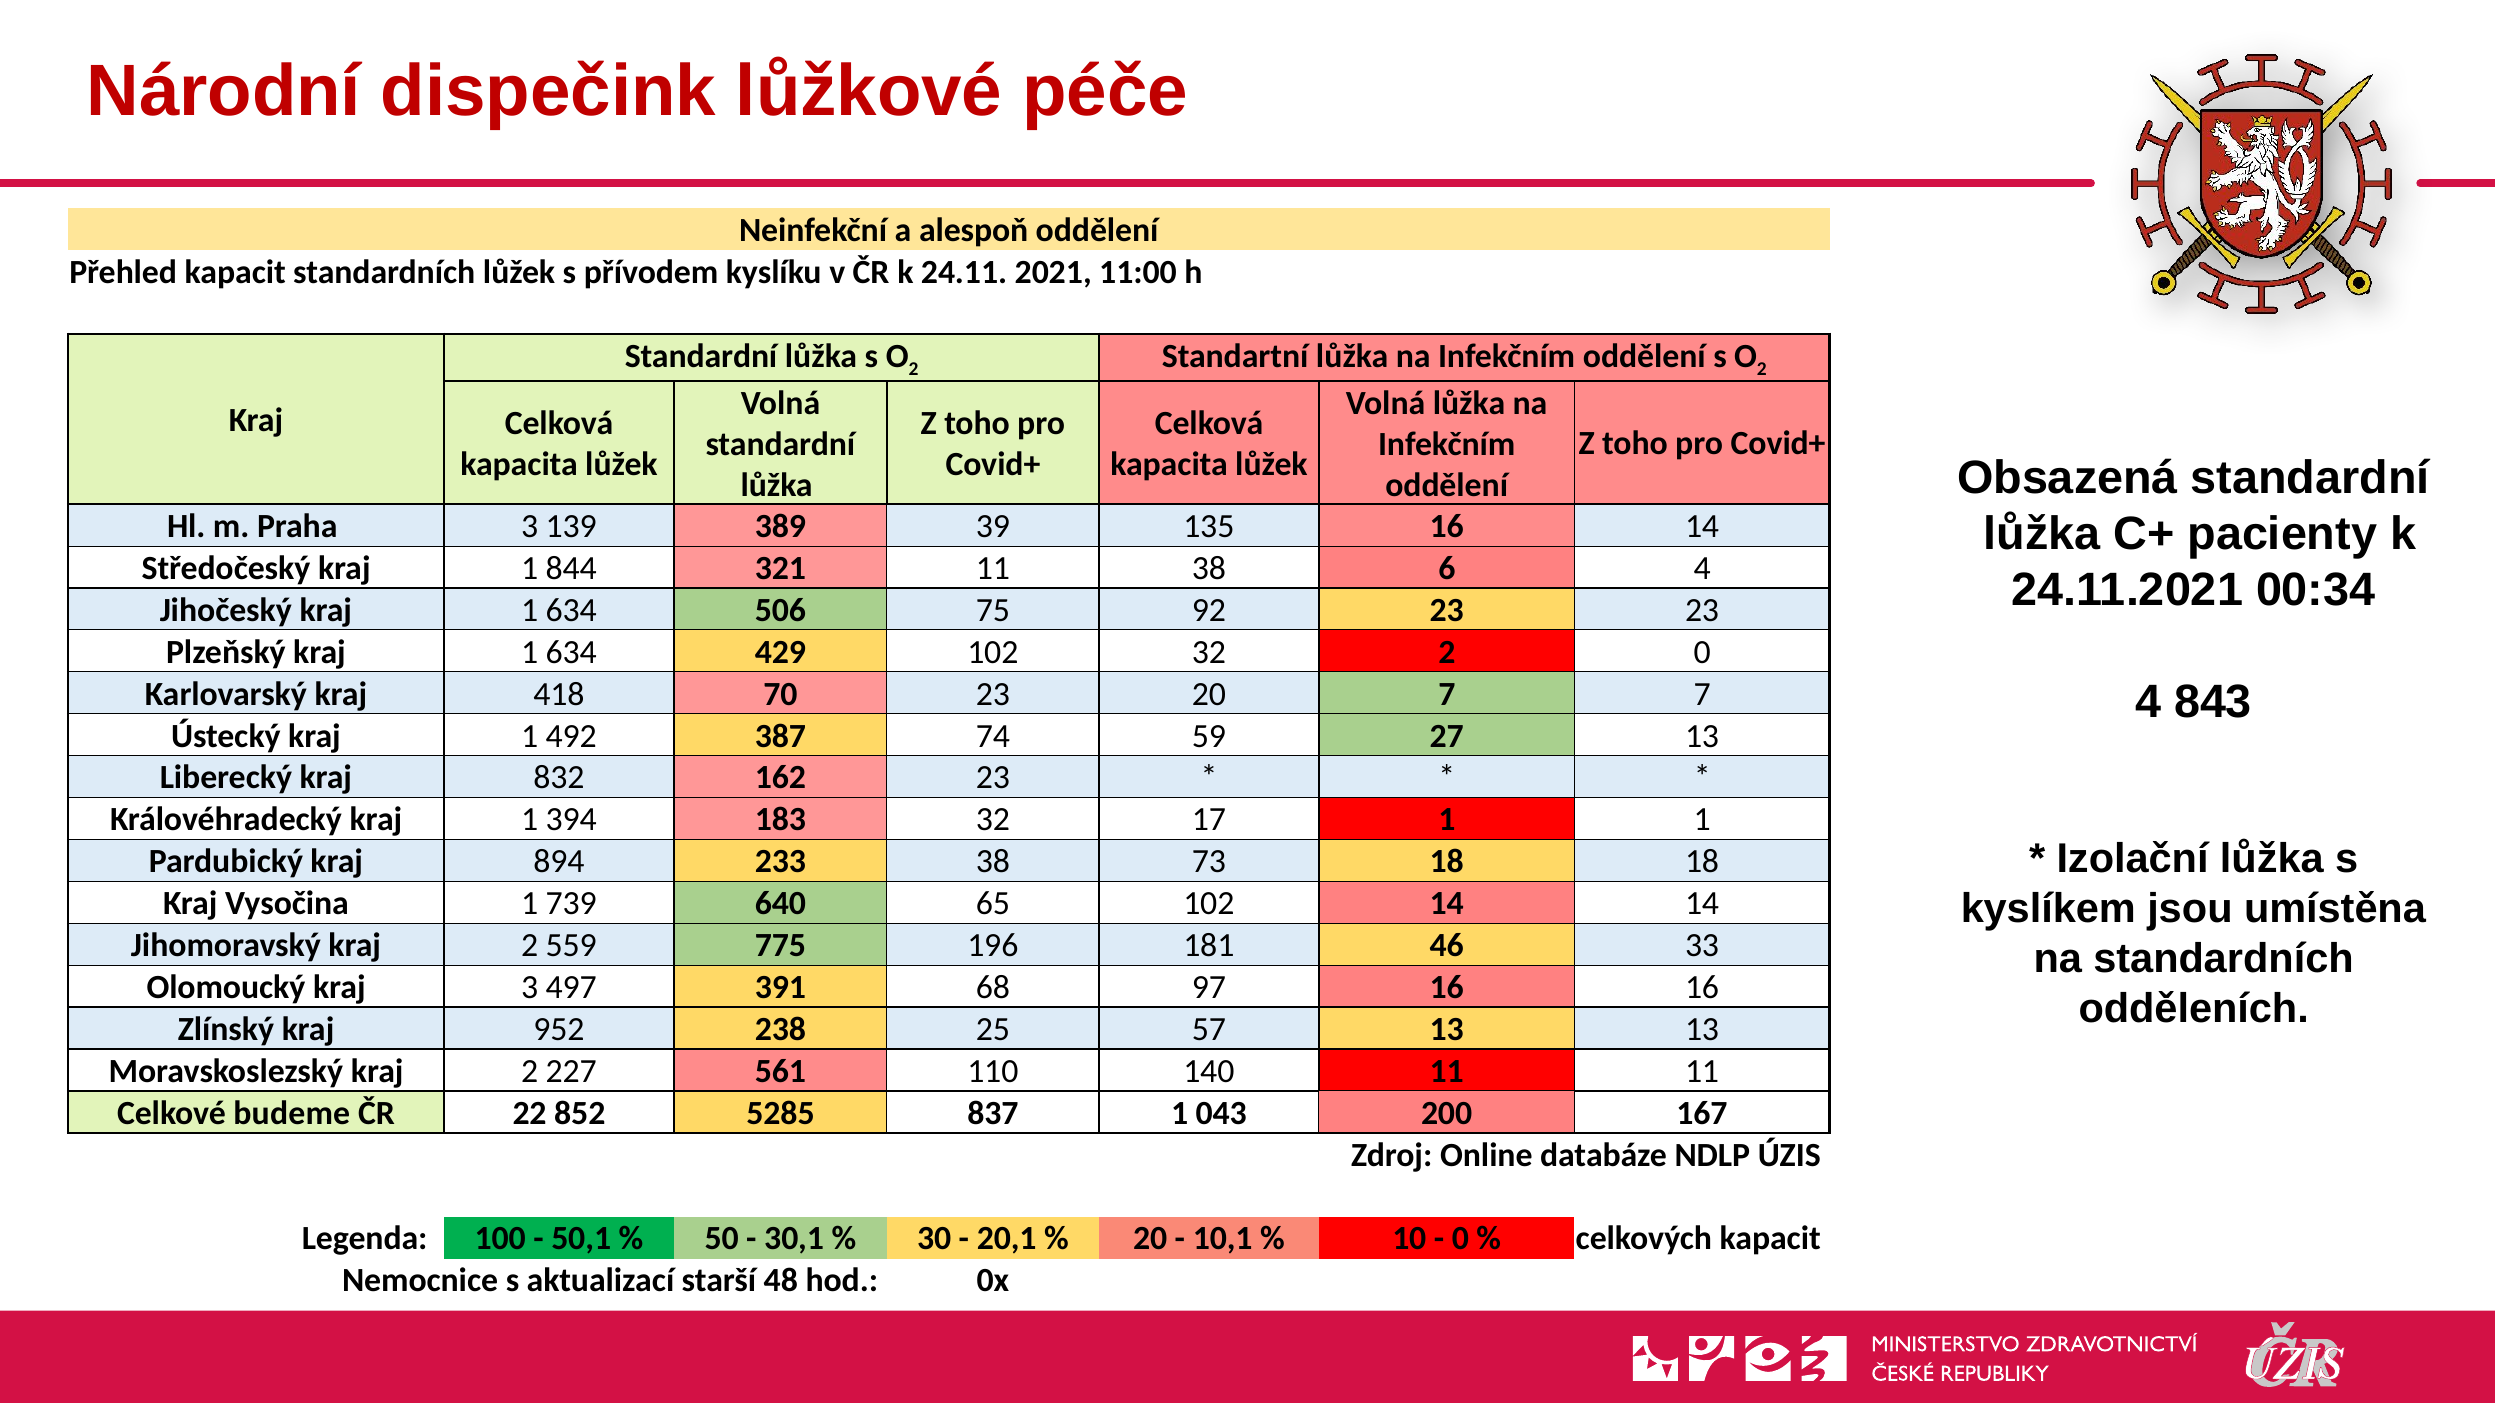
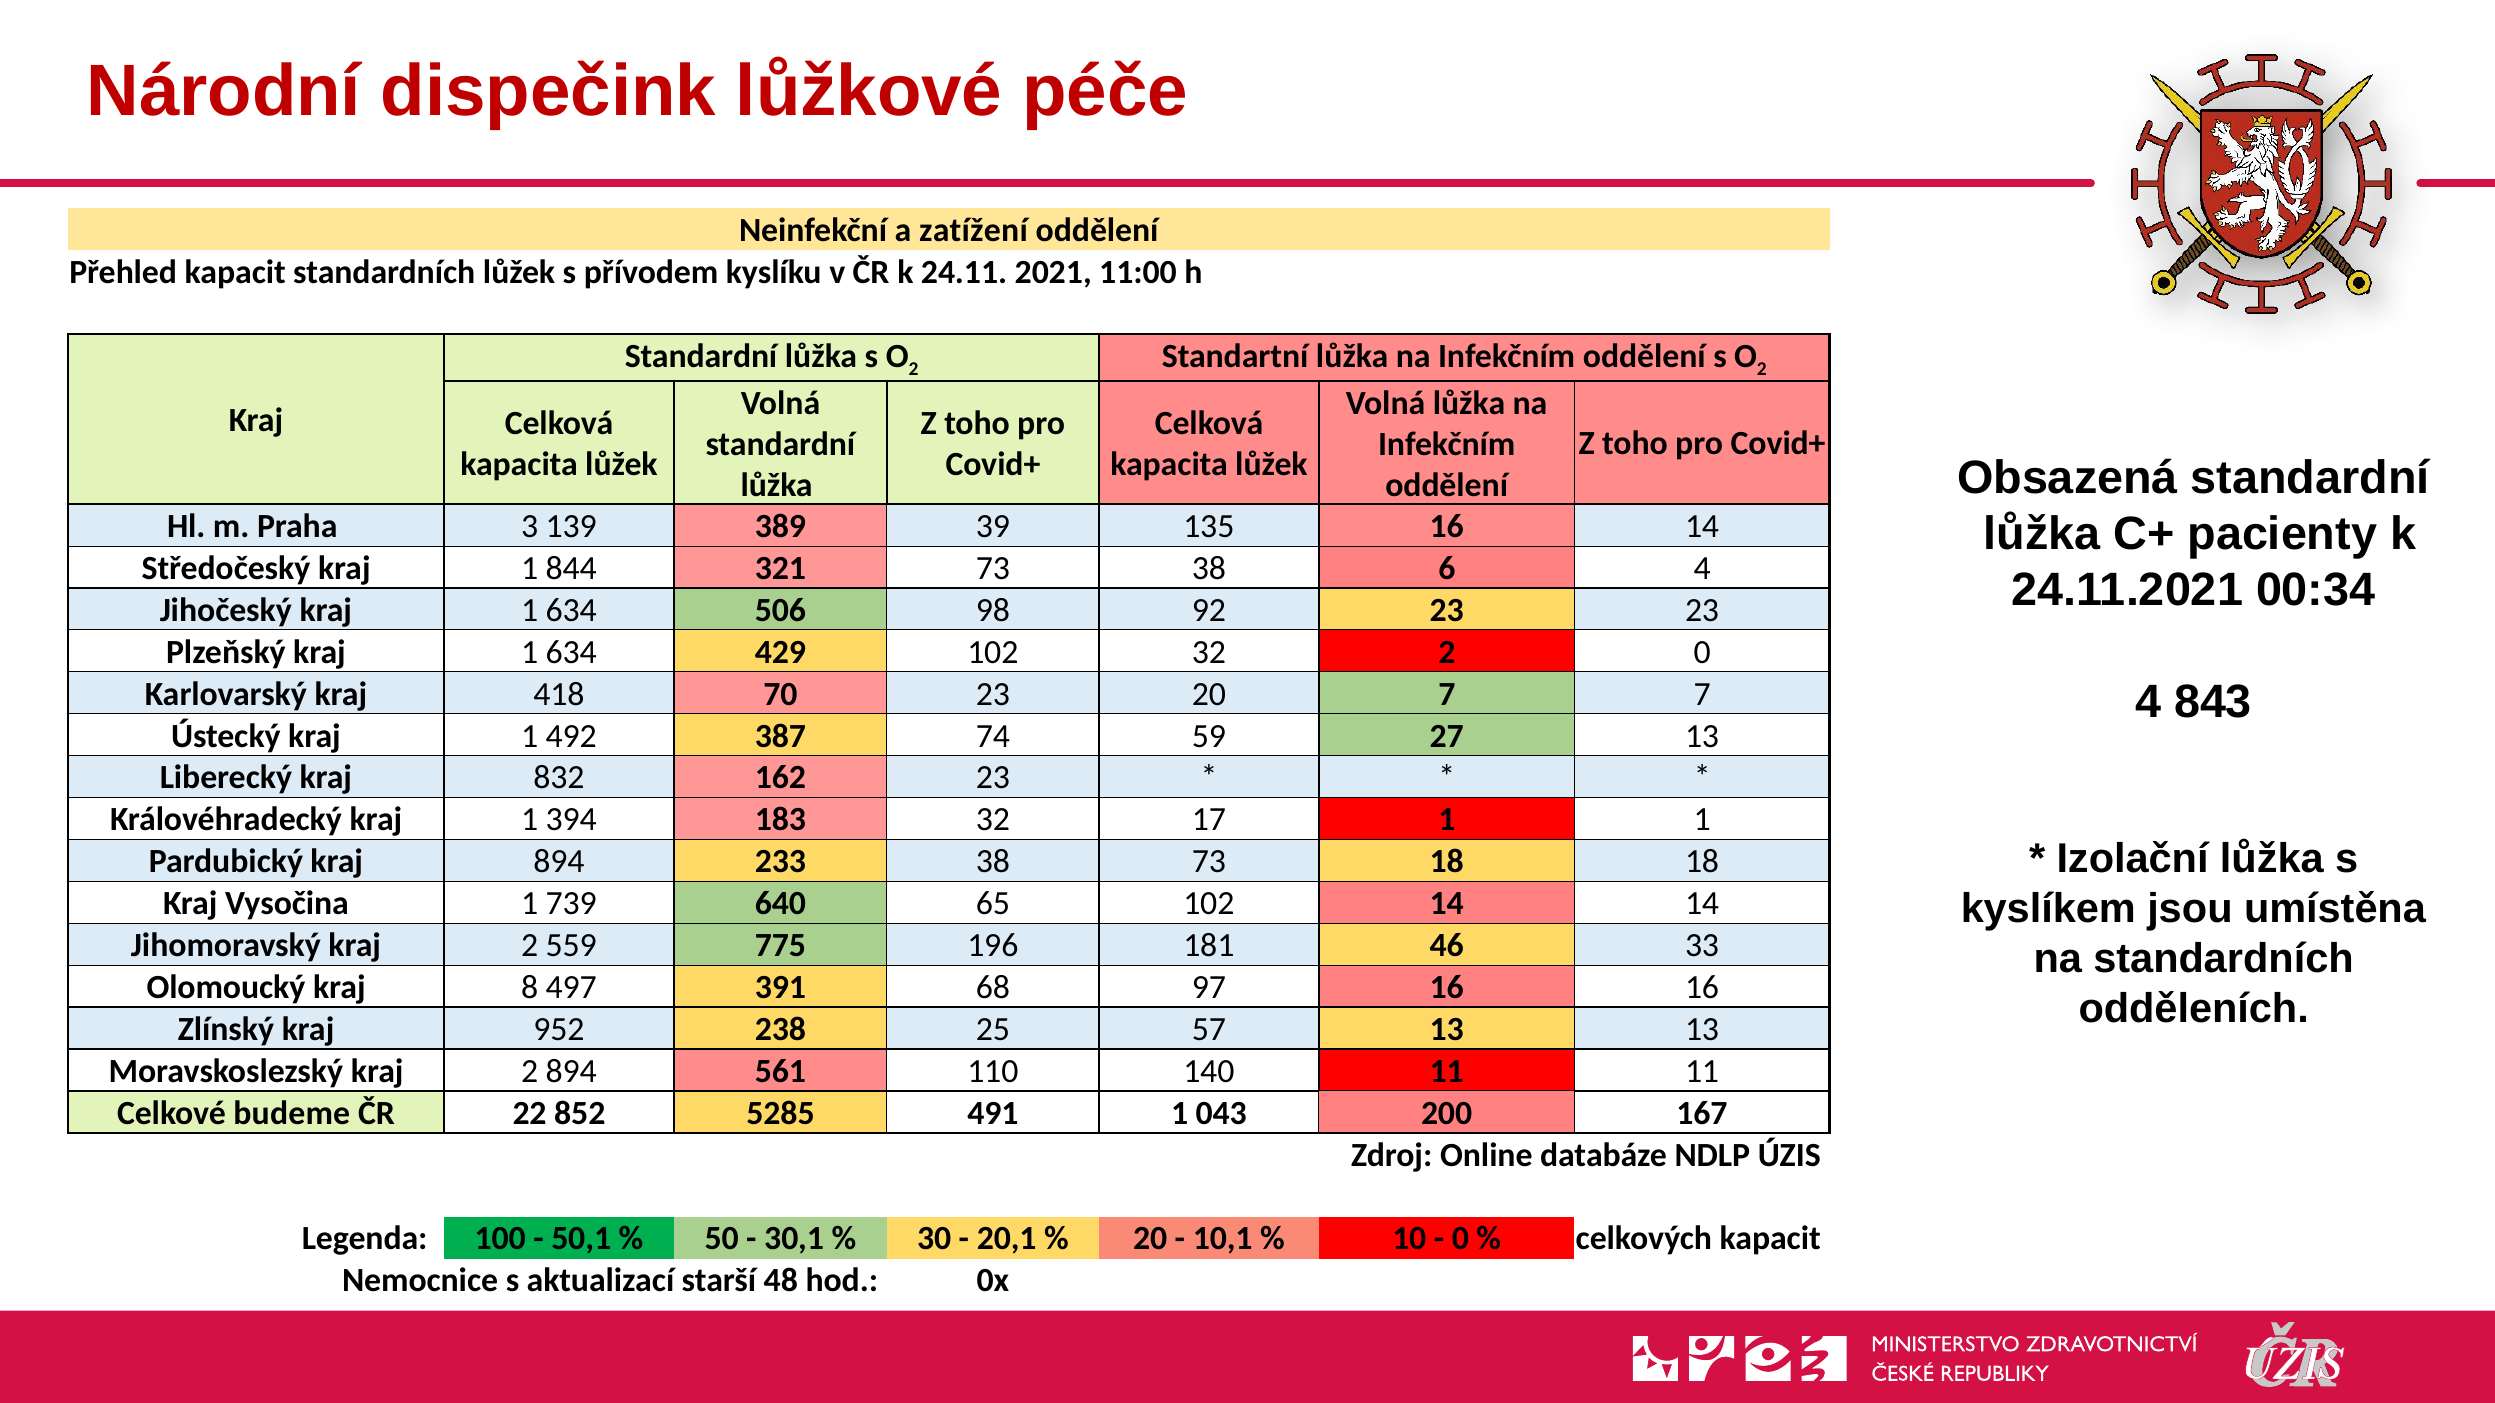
alespoň: alespoň -> zatížení
321 11: 11 -> 73
75: 75 -> 98
kraj 3: 3 -> 8
2 227: 227 -> 894
837: 837 -> 491
